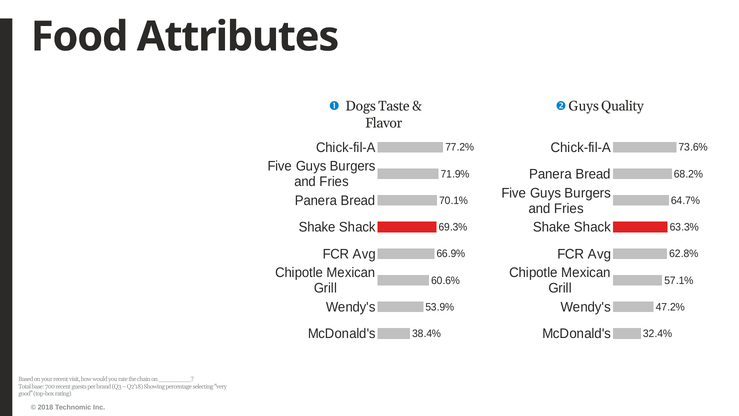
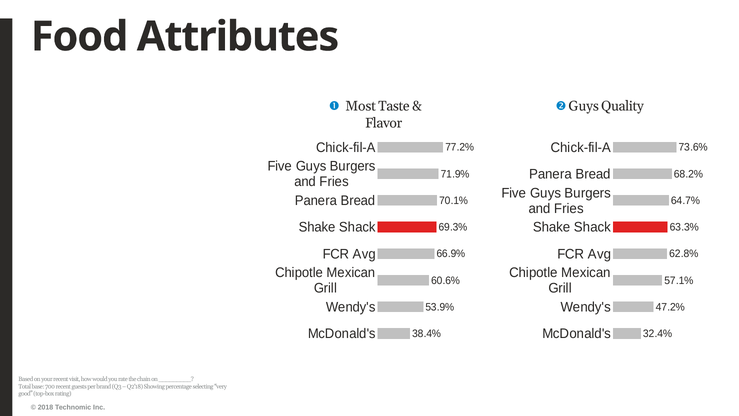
Dogs: Dogs -> Most
